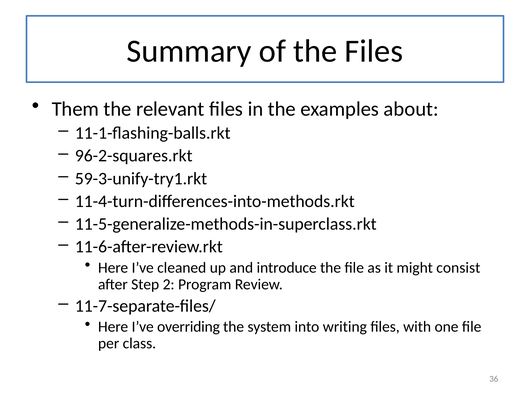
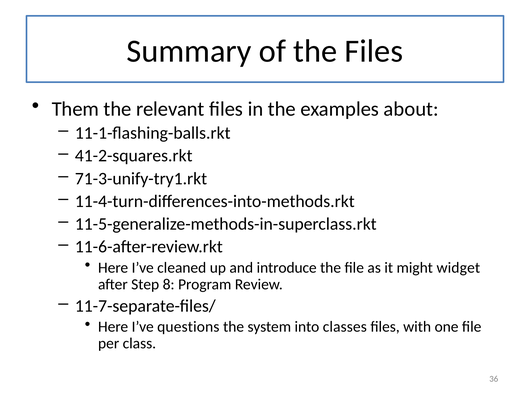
96-2-squares.rkt: 96-2-squares.rkt -> 41-2-squares.rkt
59-3-unify-try1.rkt: 59-3-unify-try1.rkt -> 71-3-unify-try1.rkt
consist: consist -> widget
2: 2 -> 8
overriding: overriding -> questions
writing: writing -> classes
